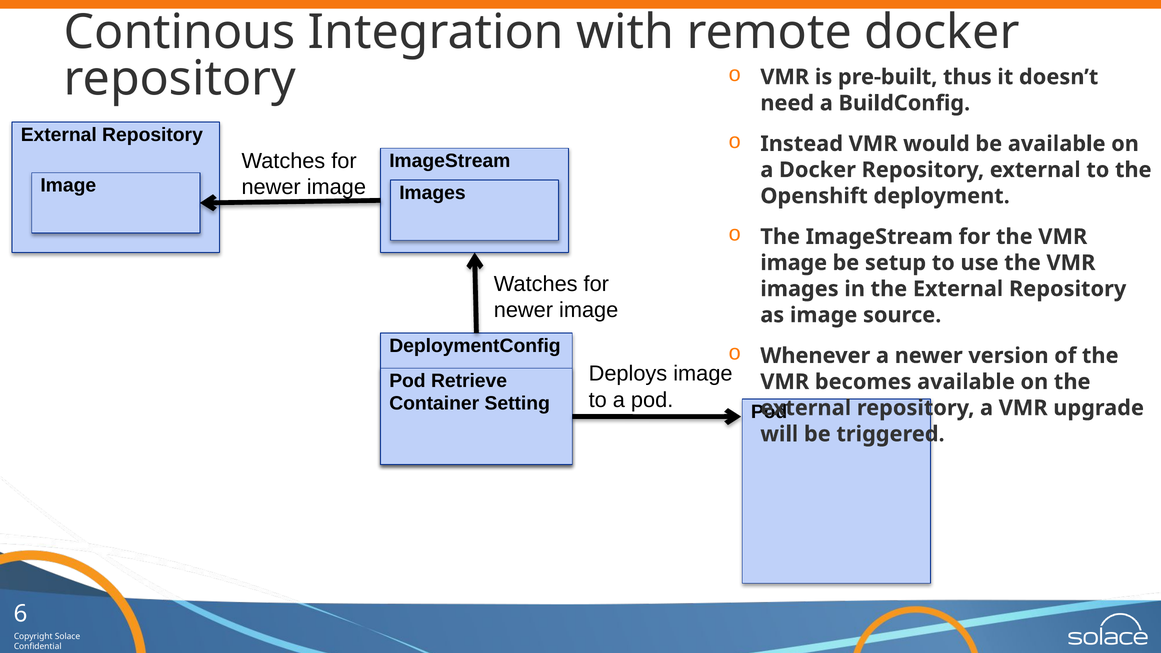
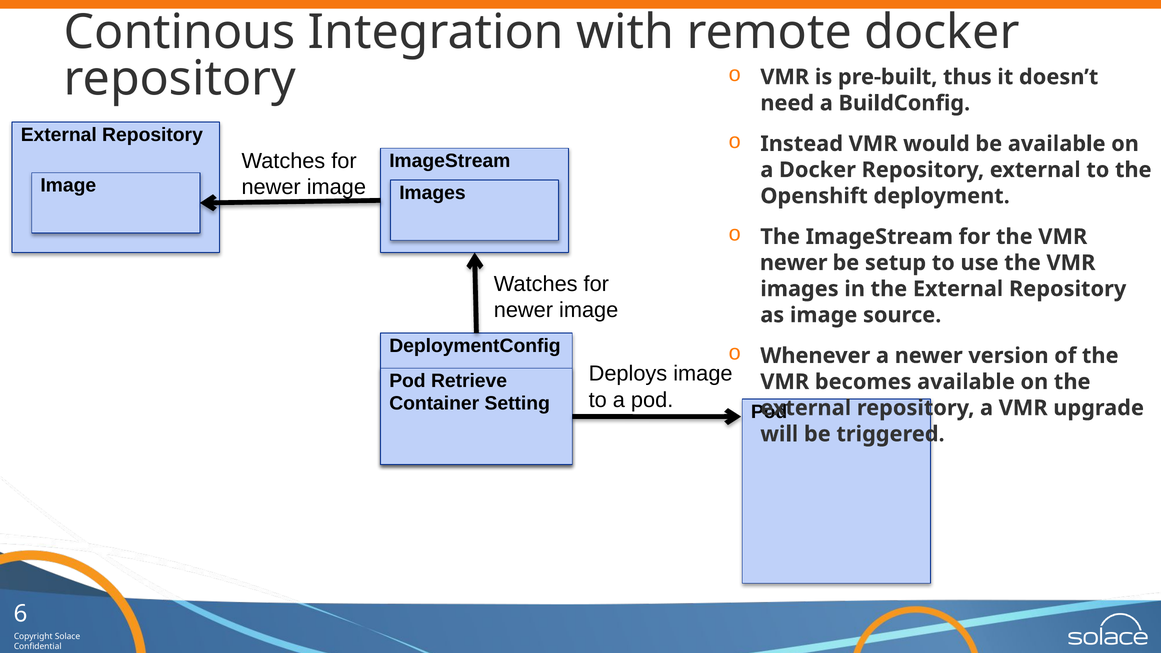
image at (794, 263): image -> newer
